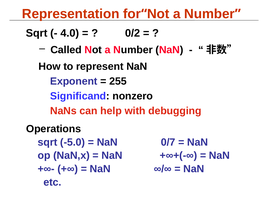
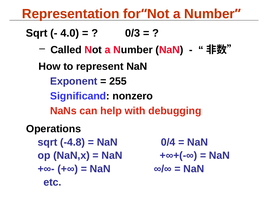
0/2: 0/2 -> 0/3
-5.0: -5.0 -> -4.8
0/7: 0/7 -> 0/4
